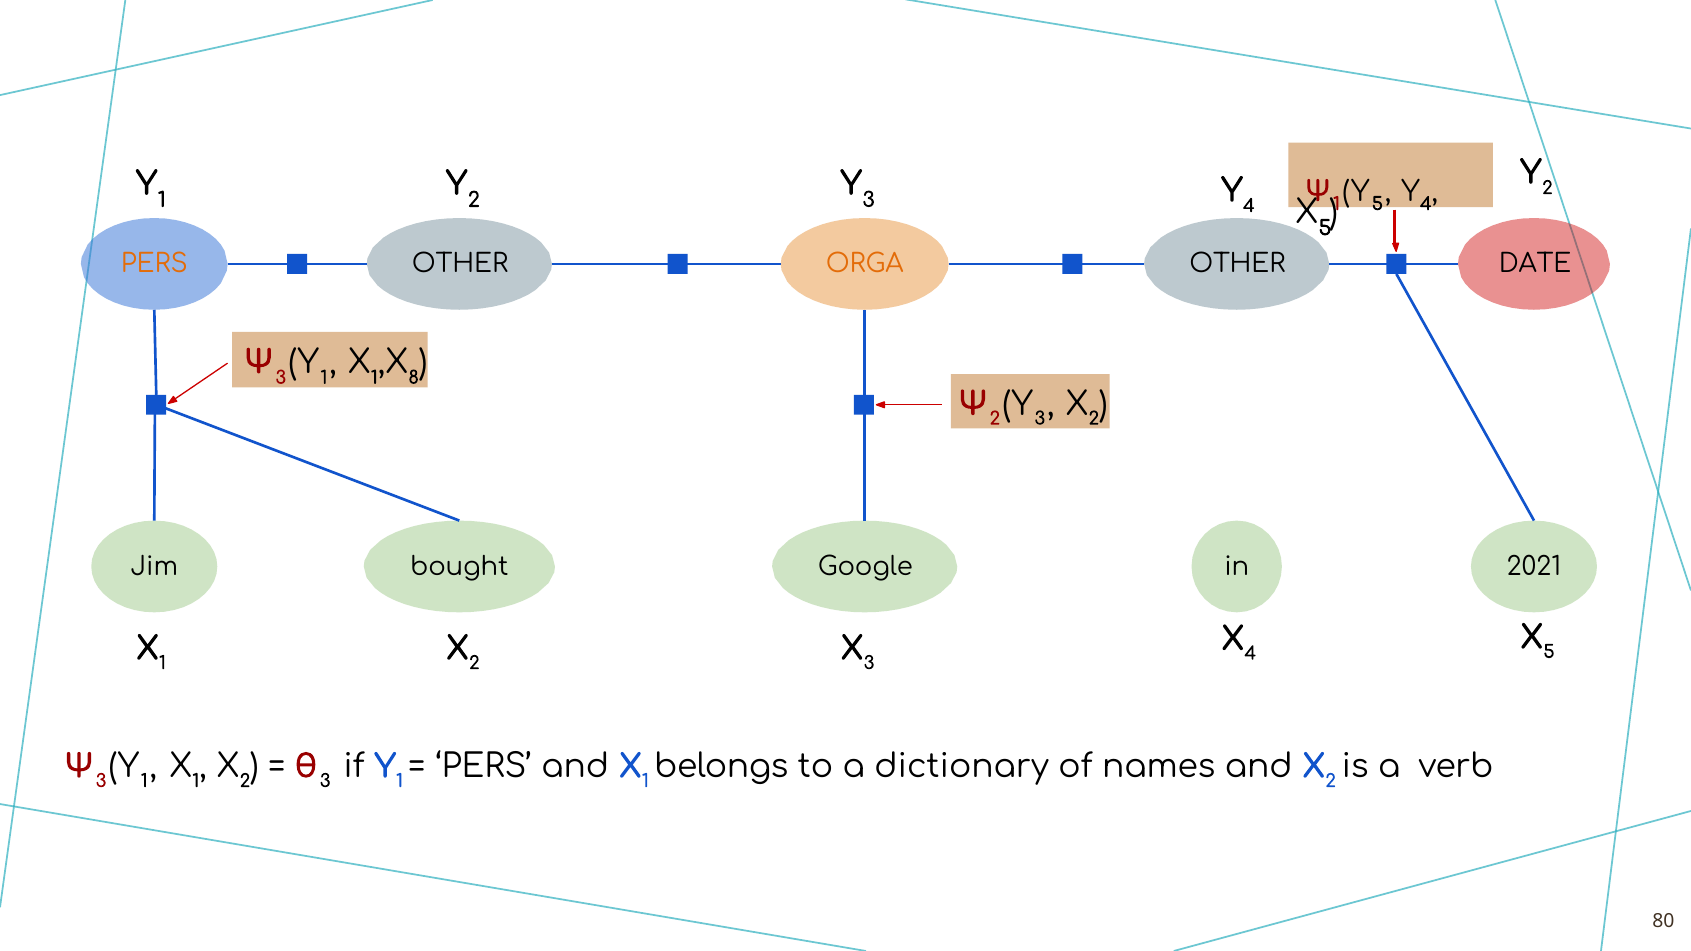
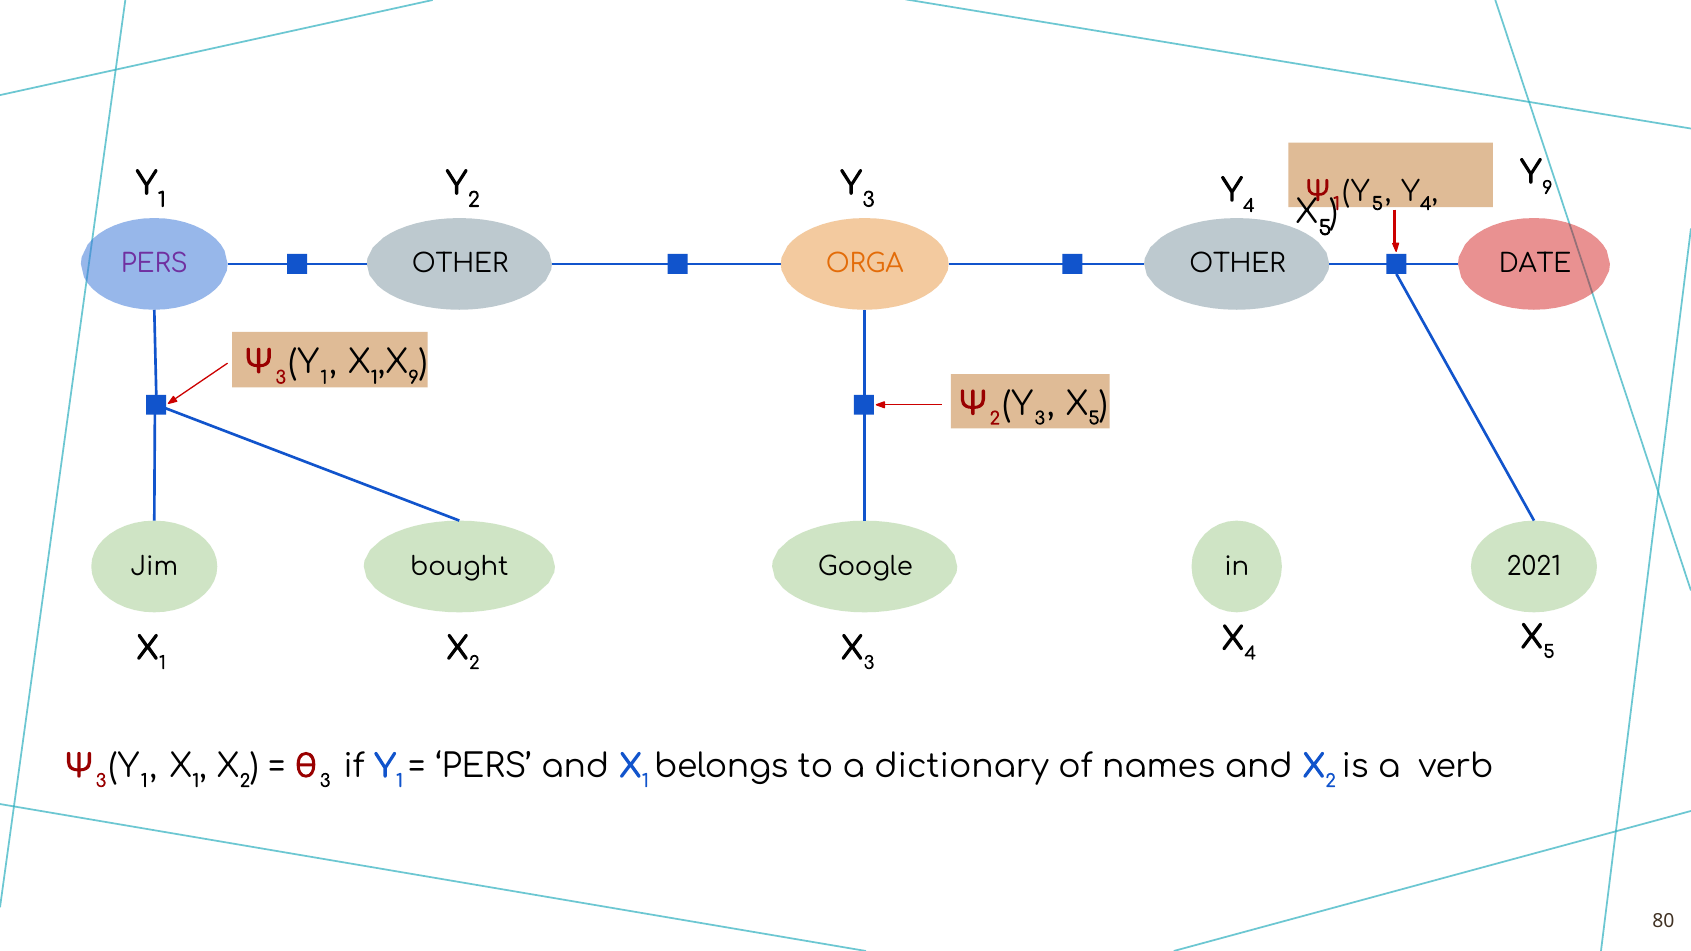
2 at (1547, 188): 2 -> 9
PERS at (154, 264) colour: orange -> purple
8 at (414, 378): 8 -> 9
2 at (1094, 419): 2 -> 5
